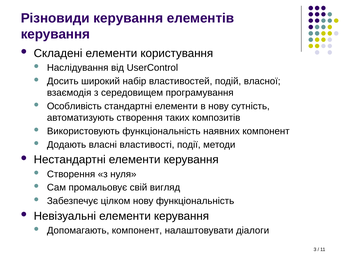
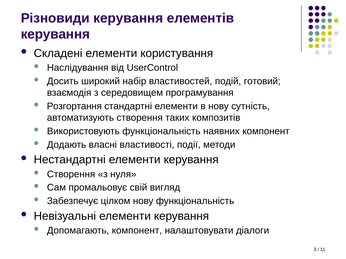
власної: власної -> готовий
Особливість: Особливість -> Розгортання
